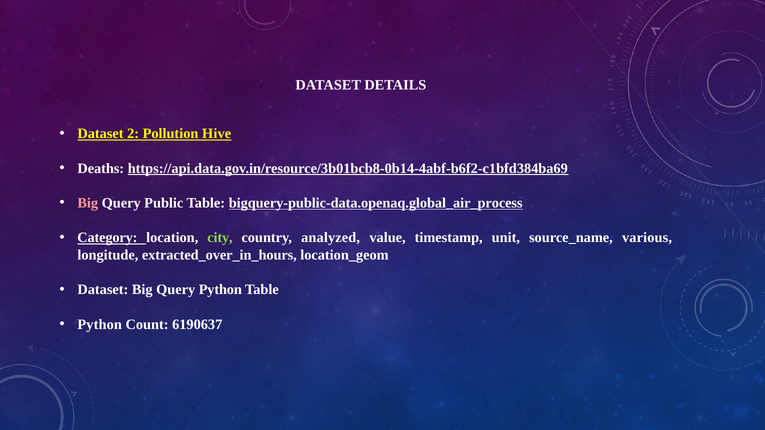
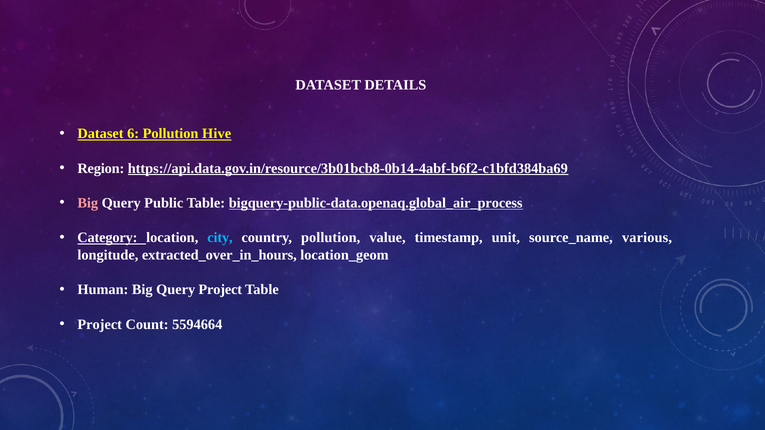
2: 2 -> 6
Deaths: Deaths -> Region
city colour: light green -> light blue
country analyzed: analyzed -> pollution
Dataset at (103, 290): Dataset -> Human
Query Python: Python -> Project
Python at (100, 325): Python -> Project
6190637: 6190637 -> 5594664
